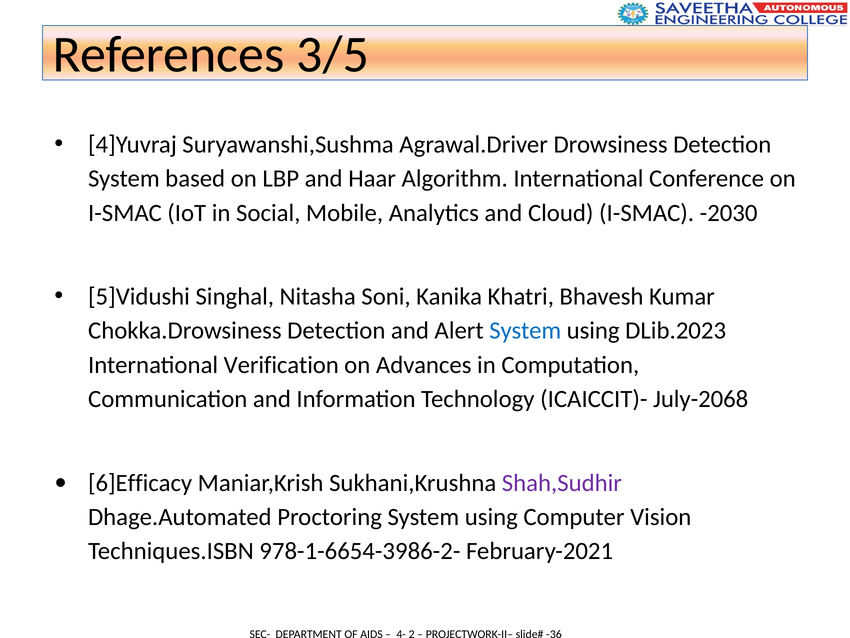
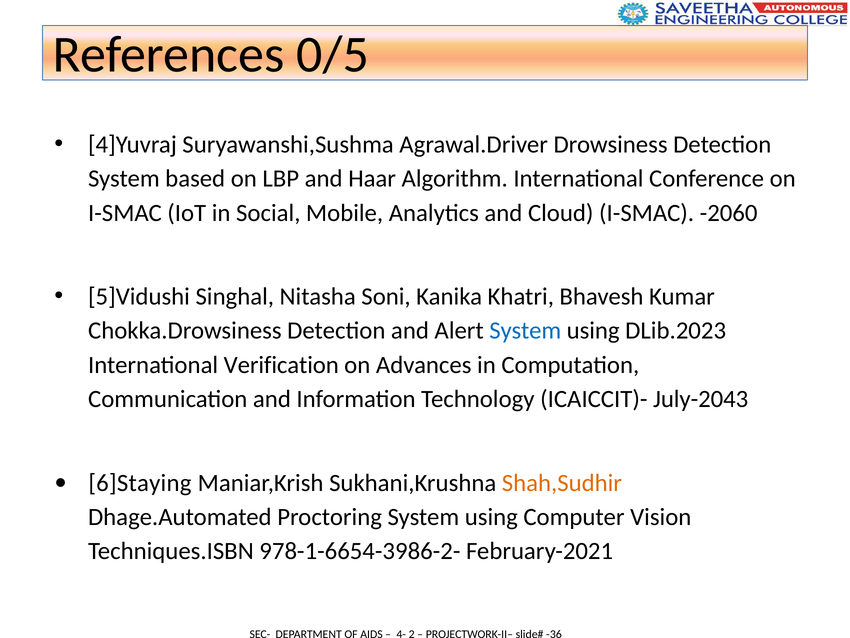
3/5: 3/5 -> 0/5
-2030: -2030 -> -2060
July-2068: July-2068 -> July-2043
6]Efficacy: 6]Efficacy -> 6]Staying
Shah,Sudhir colour: purple -> orange
